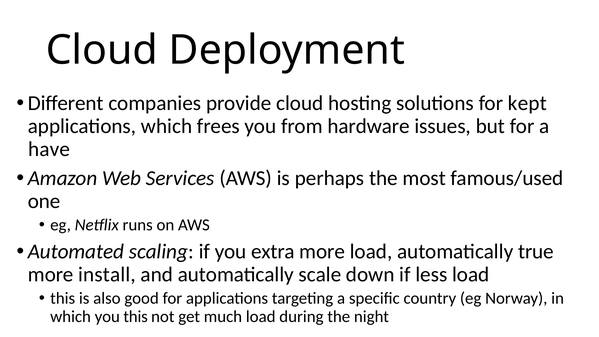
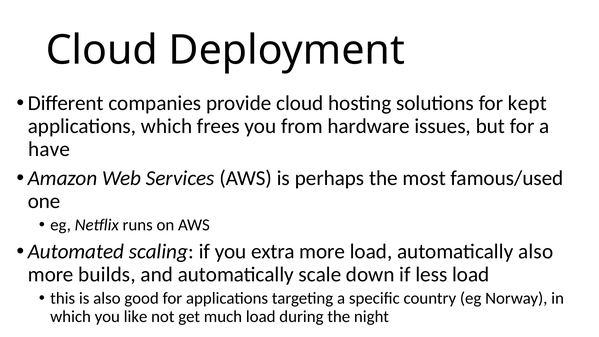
automatically true: true -> also
install: install -> builds
you this: this -> like
